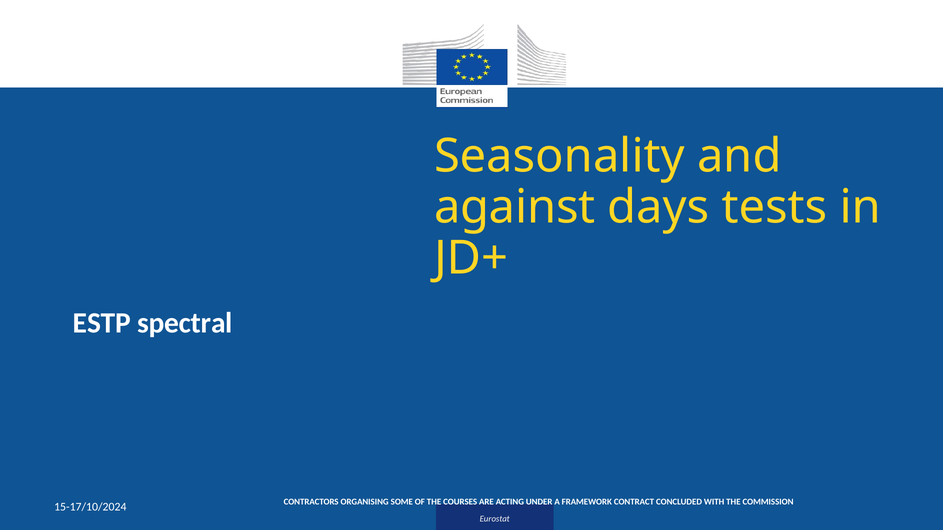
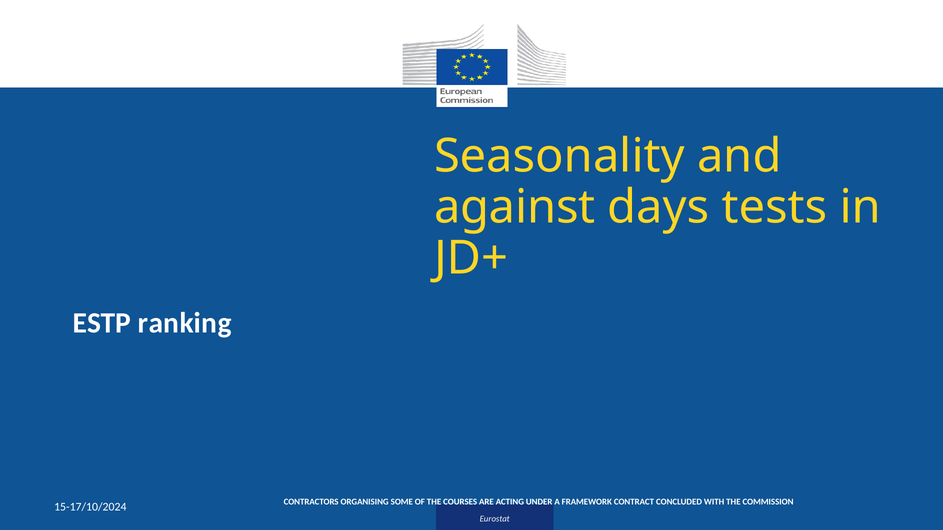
spectral: spectral -> ranking
